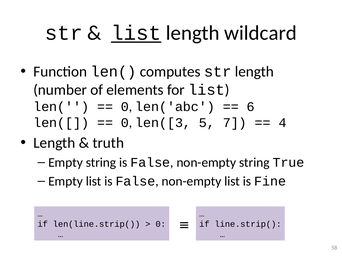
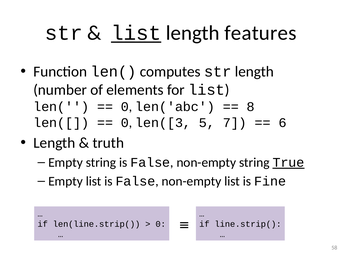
wildcard: wildcard -> features
6: 6 -> 8
4: 4 -> 6
True underline: none -> present
